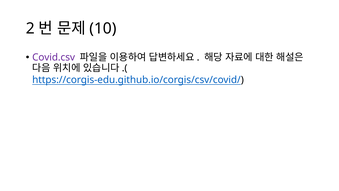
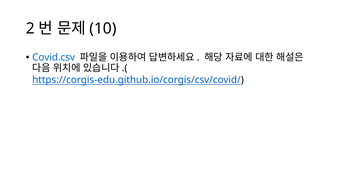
Covid.csv colour: purple -> blue
